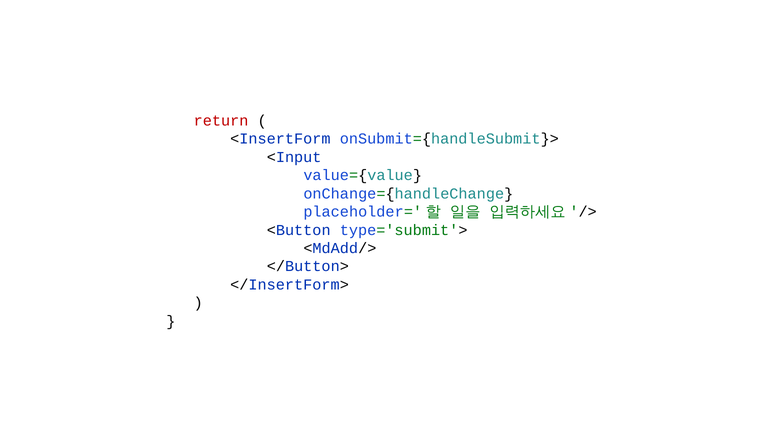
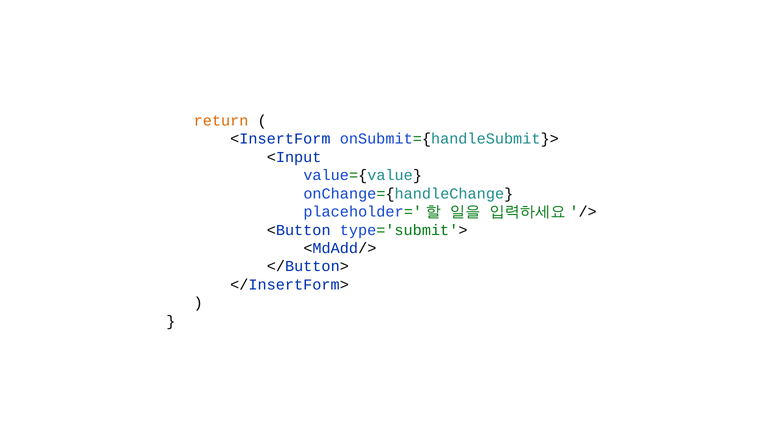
return colour: red -> orange
